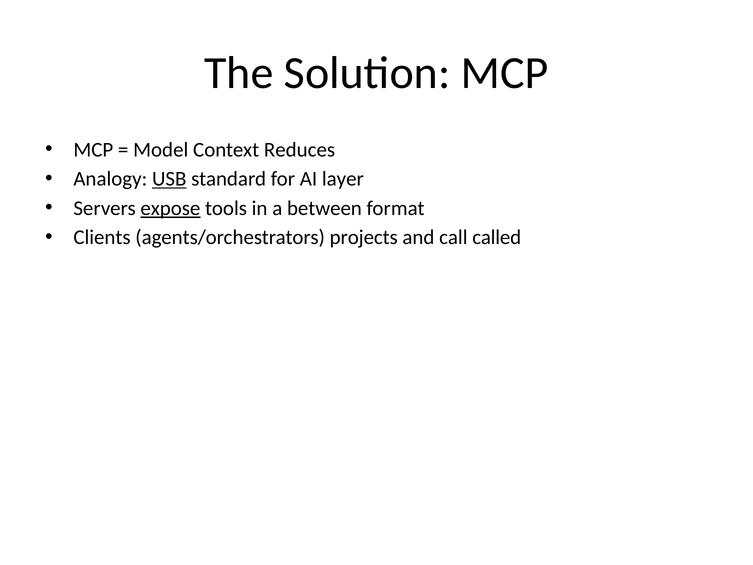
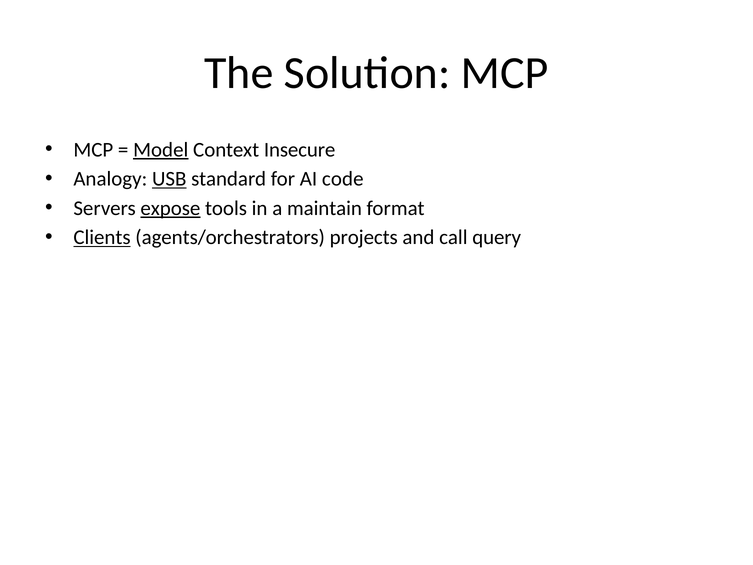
Model underline: none -> present
Reduces: Reduces -> Insecure
layer: layer -> code
between: between -> maintain
Clients underline: none -> present
called: called -> query
